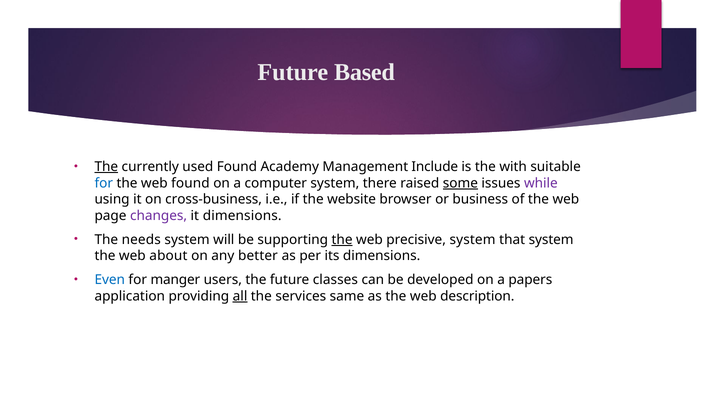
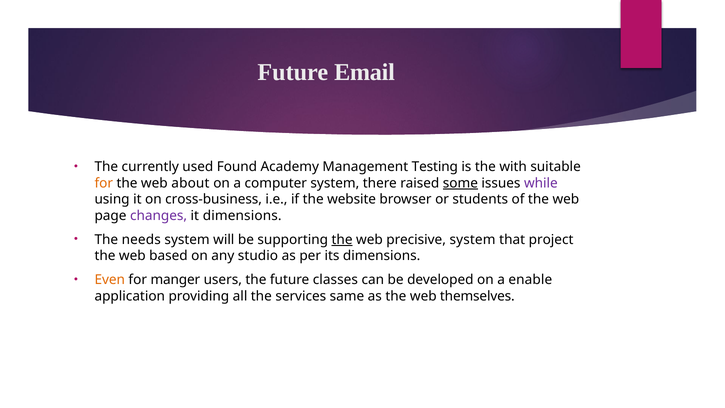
Based: Based -> Email
The at (106, 167) underline: present -> none
Include: Include -> Testing
for at (104, 183) colour: blue -> orange
web found: found -> about
business: business -> students
that system: system -> project
about: about -> based
better: better -> studio
Even colour: blue -> orange
papers: papers -> enable
all underline: present -> none
description: description -> themselves
